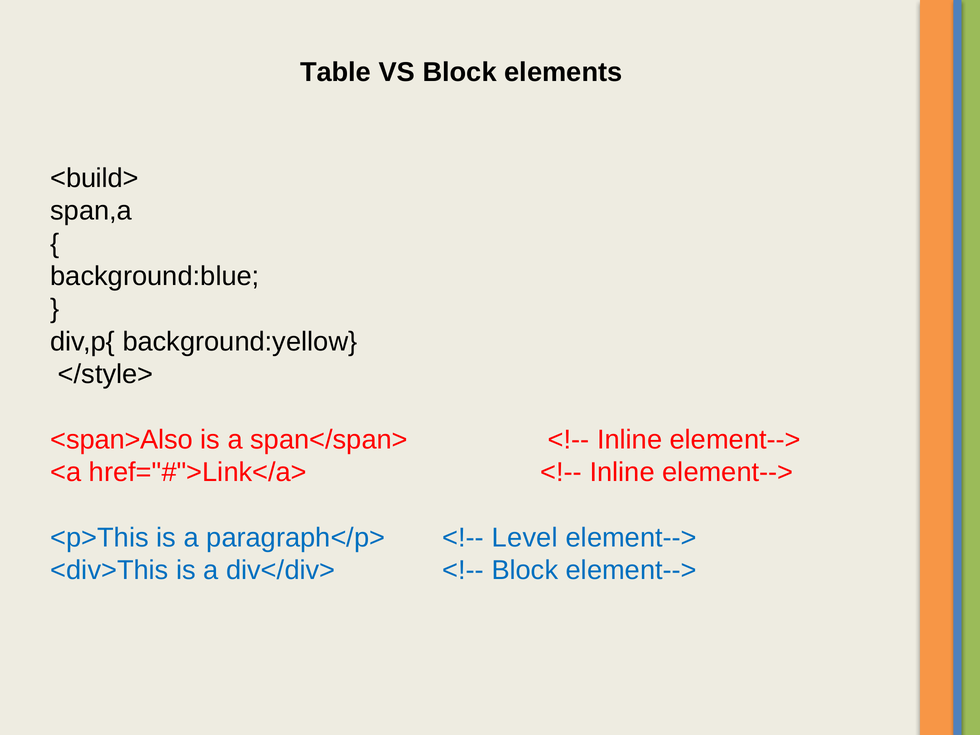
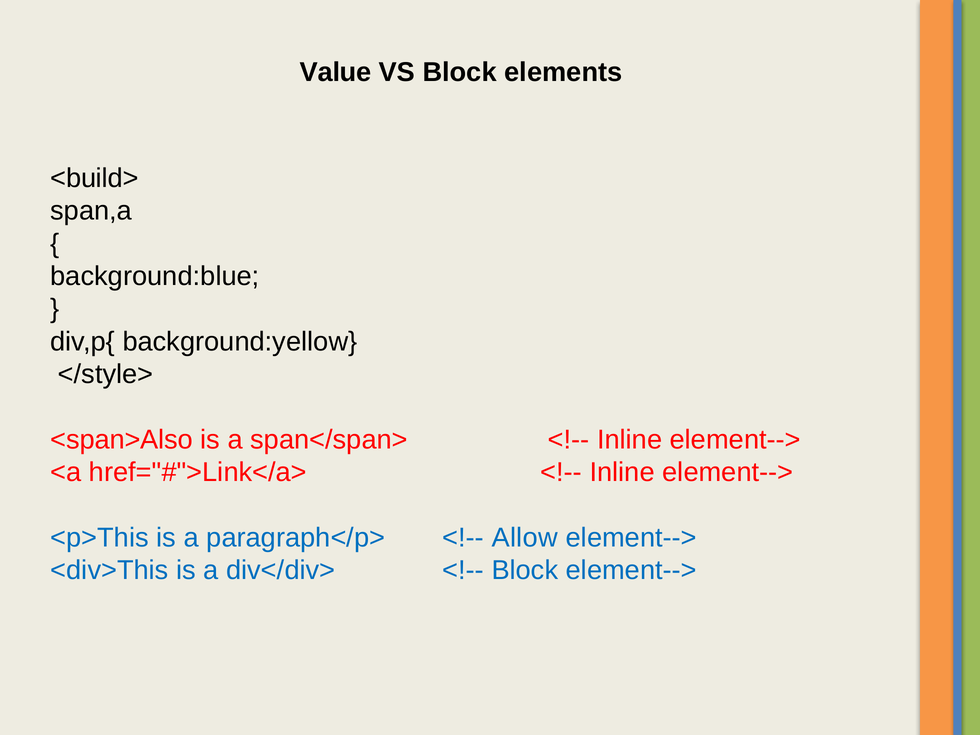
Table: Table -> Value
Level: Level -> Allow
